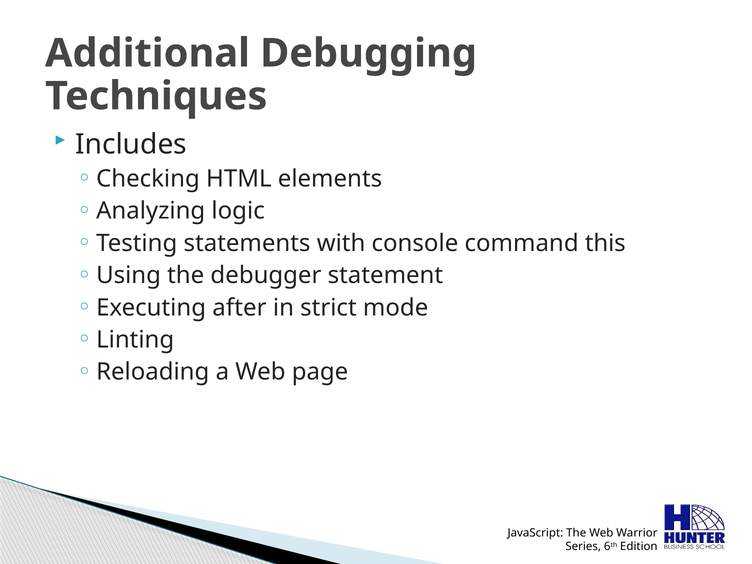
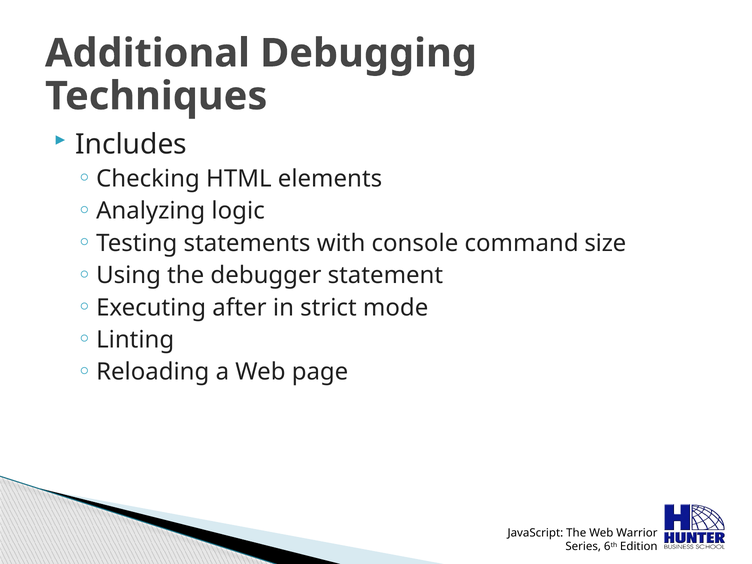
this: this -> size
